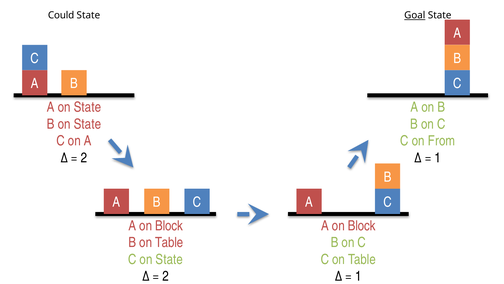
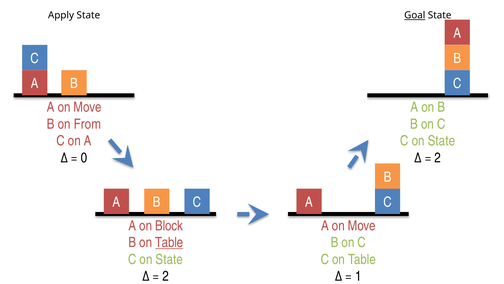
Could: Could -> Apply
State at (87, 107): State -> Move
B on State: State -> From
From at (441, 141): From -> State
2 at (84, 157): 2 -> 0
1 at (438, 157): 1 -> 2
Block at (362, 225): Block -> Move
Table at (169, 242) underline: none -> present
